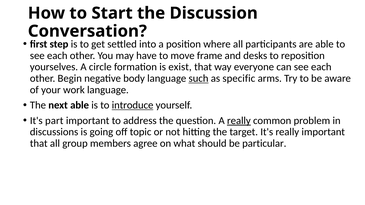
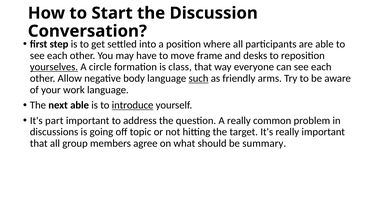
yourselves underline: none -> present
exist: exist -> class
Begin: Begin -> Allow
specific: specific -> friendly
really at (239, 121) underline: present -> none
particular: particular -> summary
